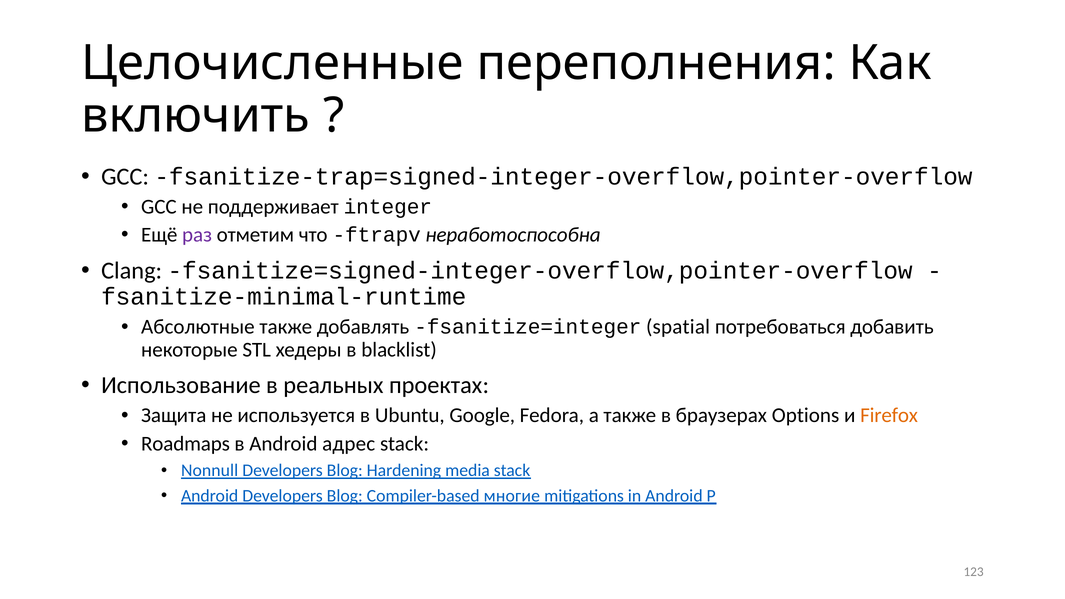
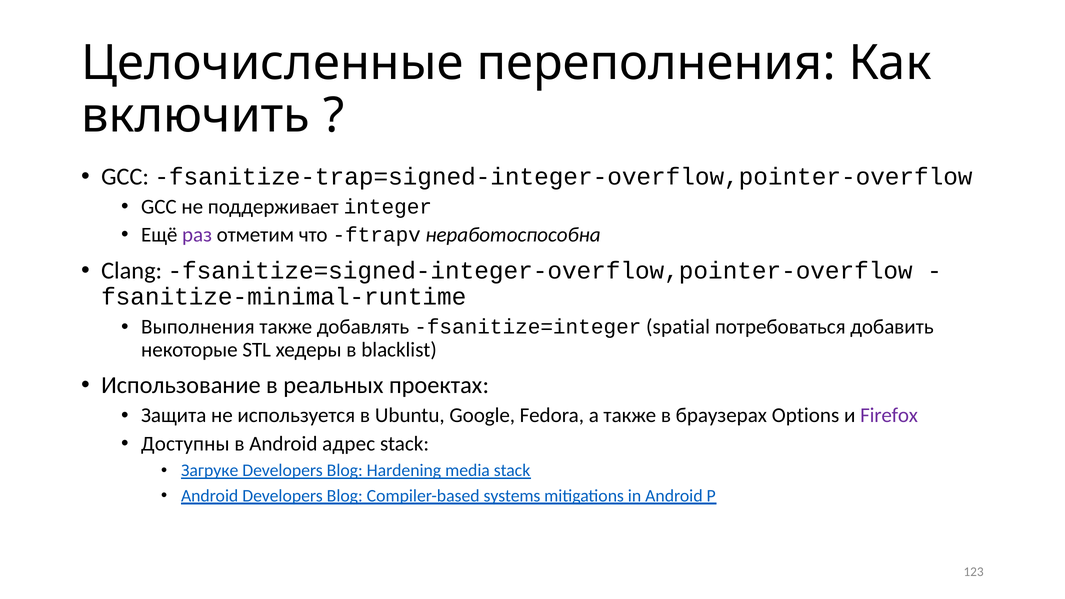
Абсолютные: Абсолютные -> Выполнения
Firefox colour: orange -> purple
Roadmaps: Roadmaps -> Доступны
Nonnull: Nonnull -> Загруке
многие: многие -> systems
